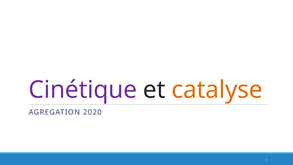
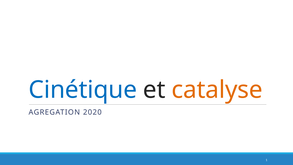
Cinétique colour: purple -> blue
